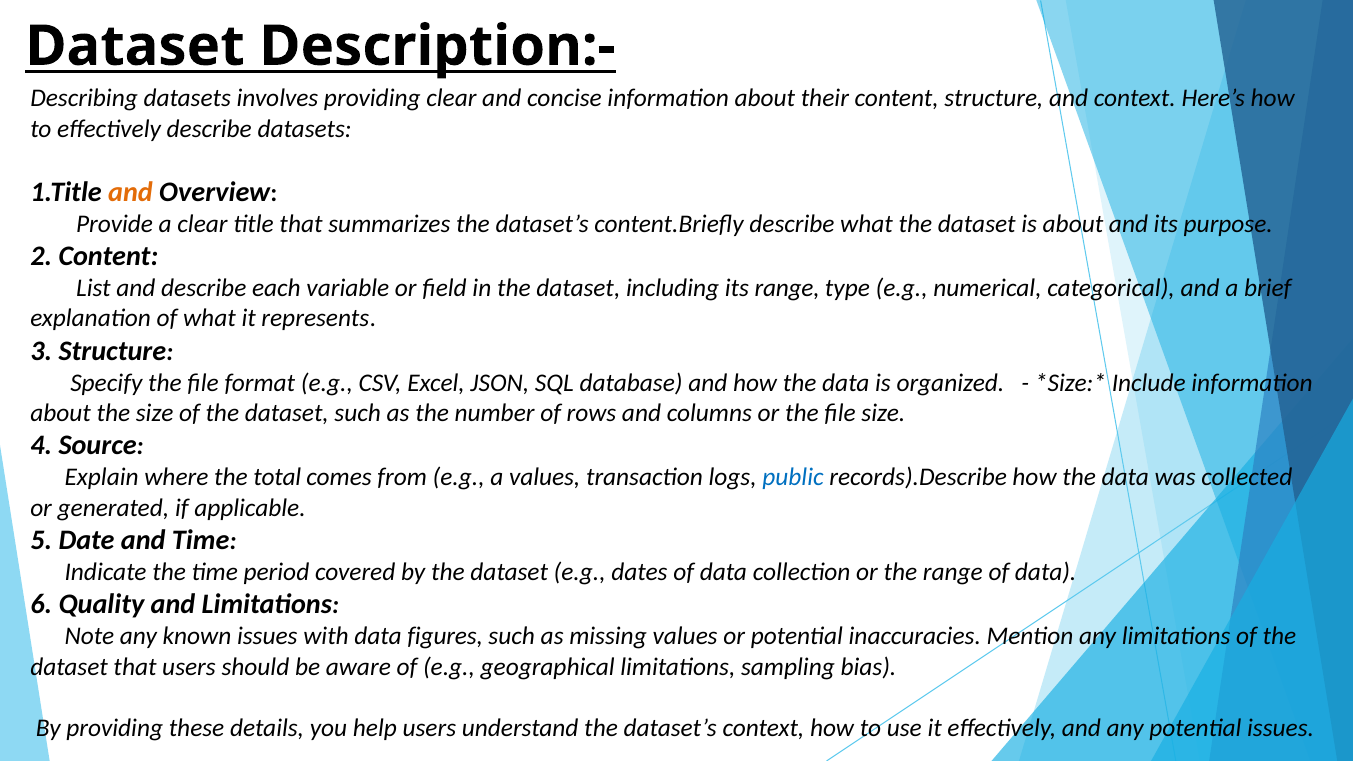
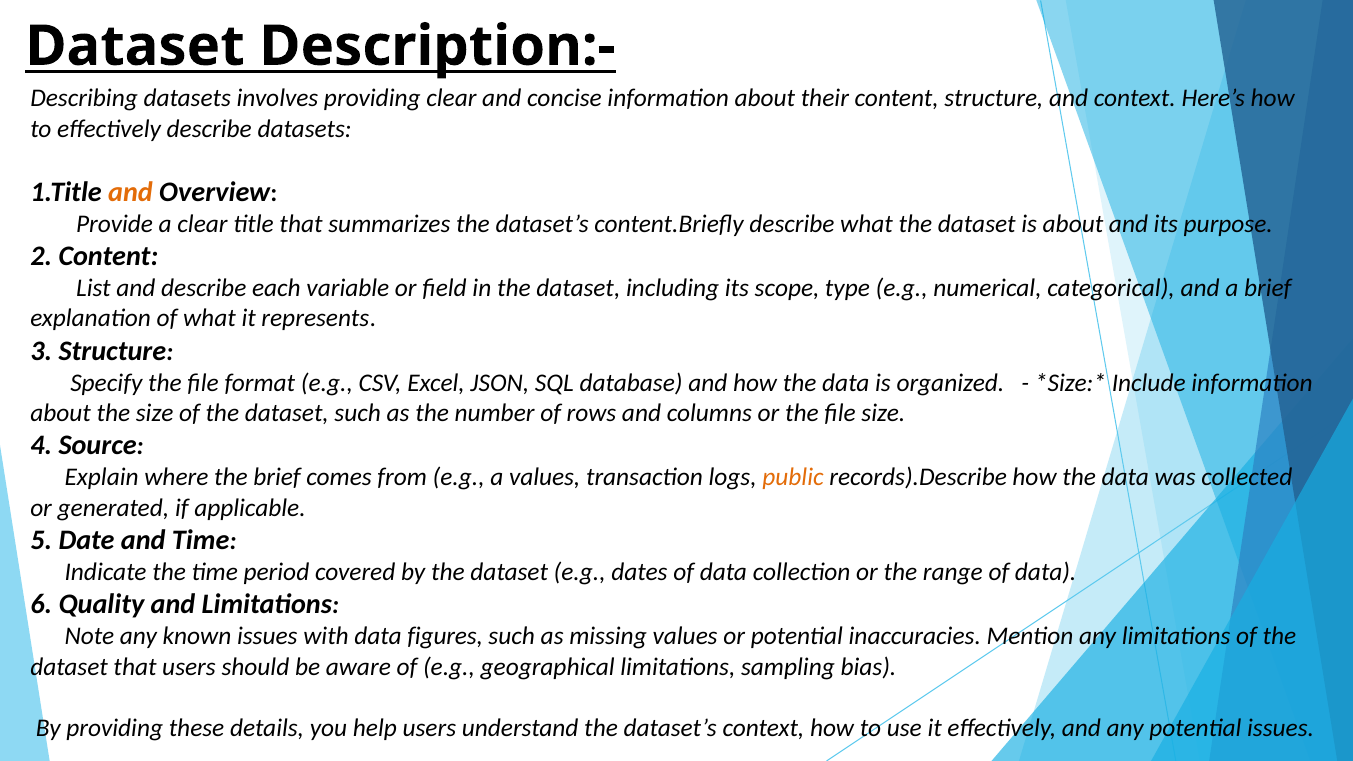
its range: range -> scope
the total: total -> brief
public colour: blue -> orange
